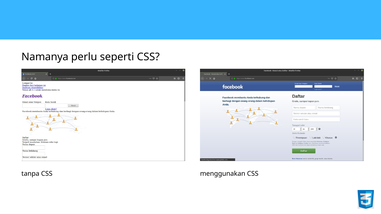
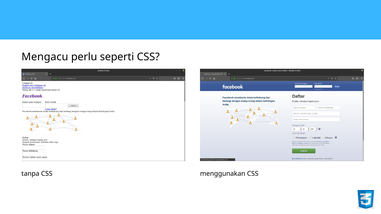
Namanya: Namanya -> Mengacu
